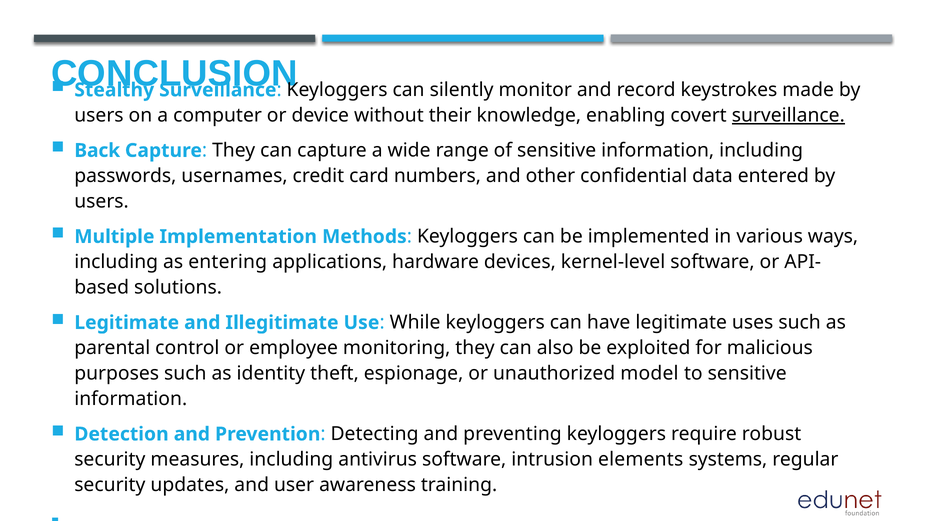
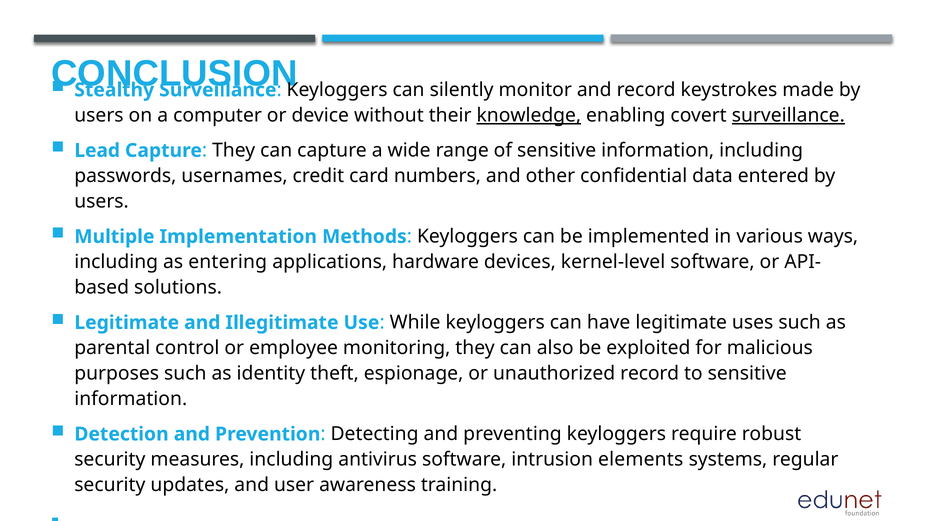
knowledge underline: none -> present
Back: Back -> Lead
unauthorized model: model -> record
